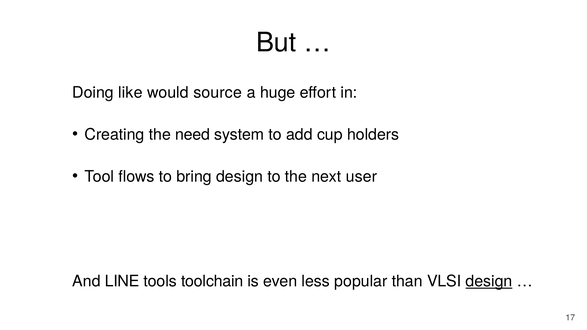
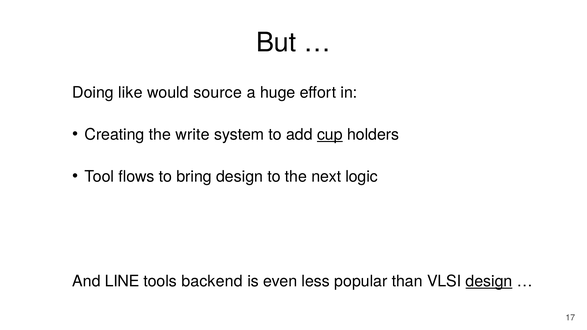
need: need -> write
cup underline: none -> present
user: user -> logic
toolchain: toolchain -> backend
